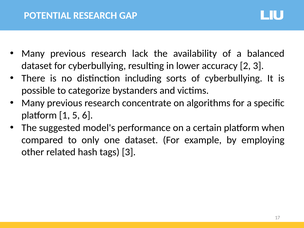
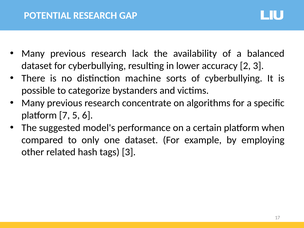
including: including -> machine
1: 1 -> 7
